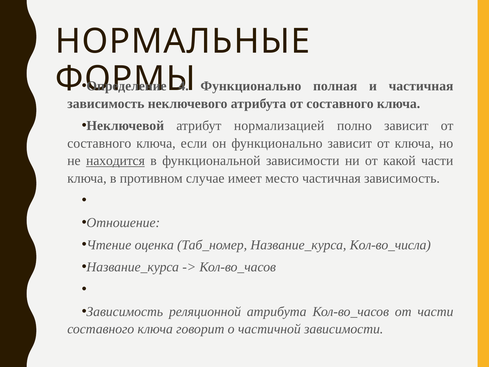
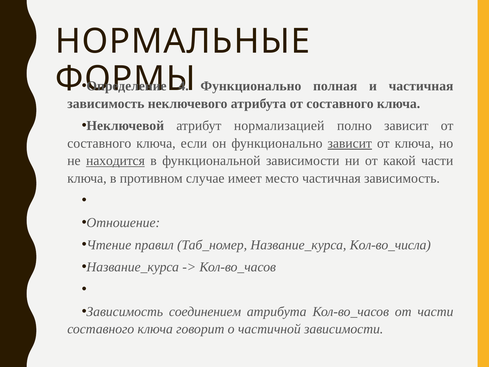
зависит at (350, 143) underline: none -> present
оценка: оценка -> правил
реляционной: реляционной -> соединением
